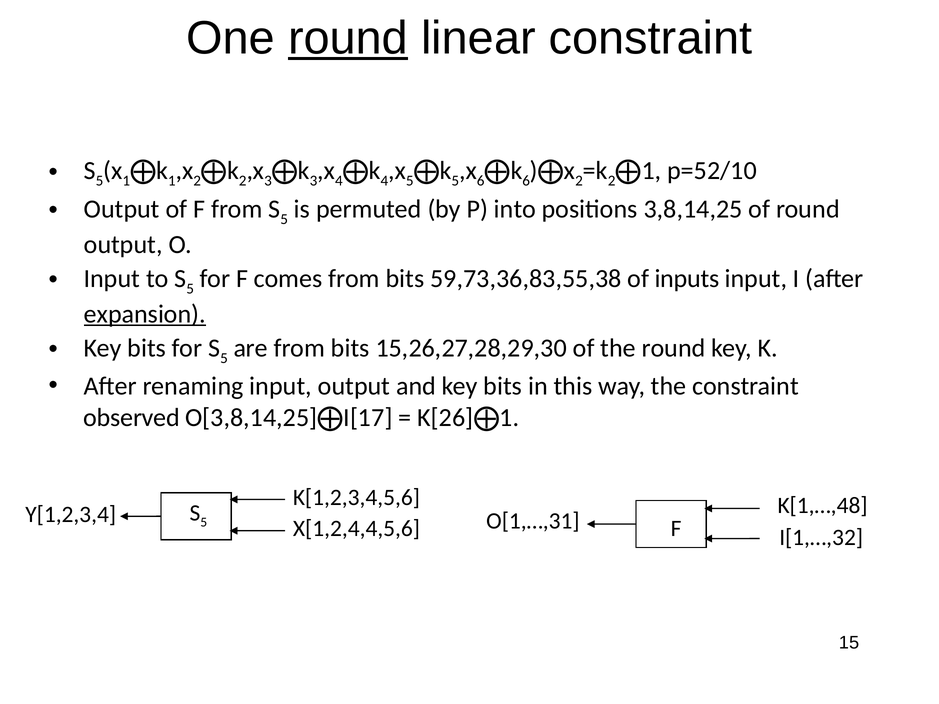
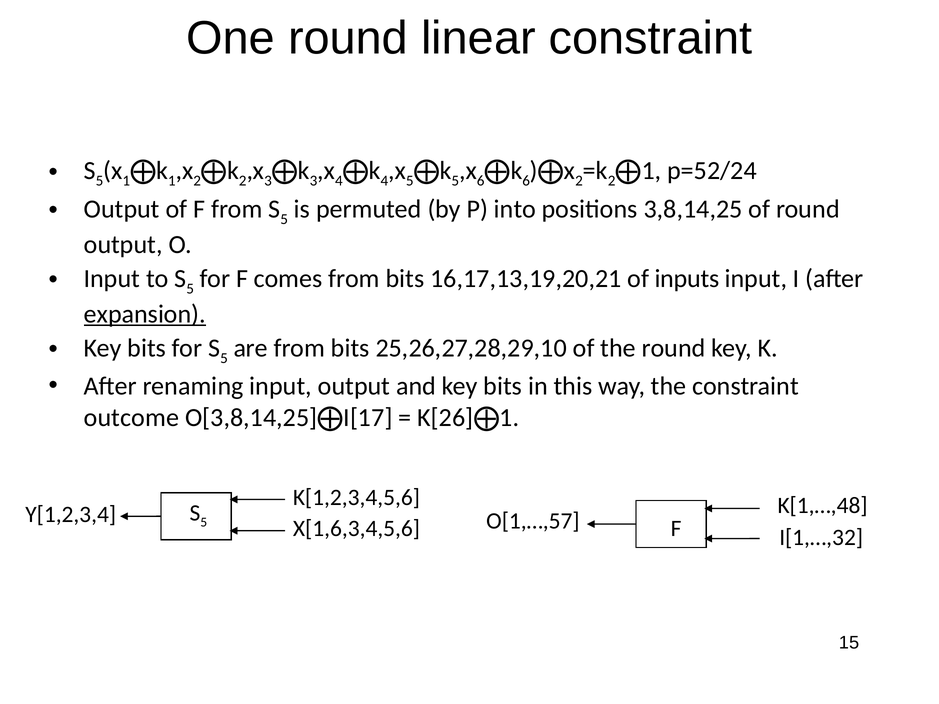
round at (348, 38) underline: present -> none
p=52/10: p=52/10 -> p=52/24
59,73,36,83,55,38: 59,73,36,83,55,38 -> 16,17,13,19,20,21
15,26,27,28,29,30: 15,26,27,28,29,30 -> 25,26,27,28,29,10
observed: observed -> outcome
O[1,…,31: O[1,…,31 -> O[1,…,57
X[1,2,4,4,5,6: X[1,2,4,4,5,6 -> X[1,6,3,4,5,6
